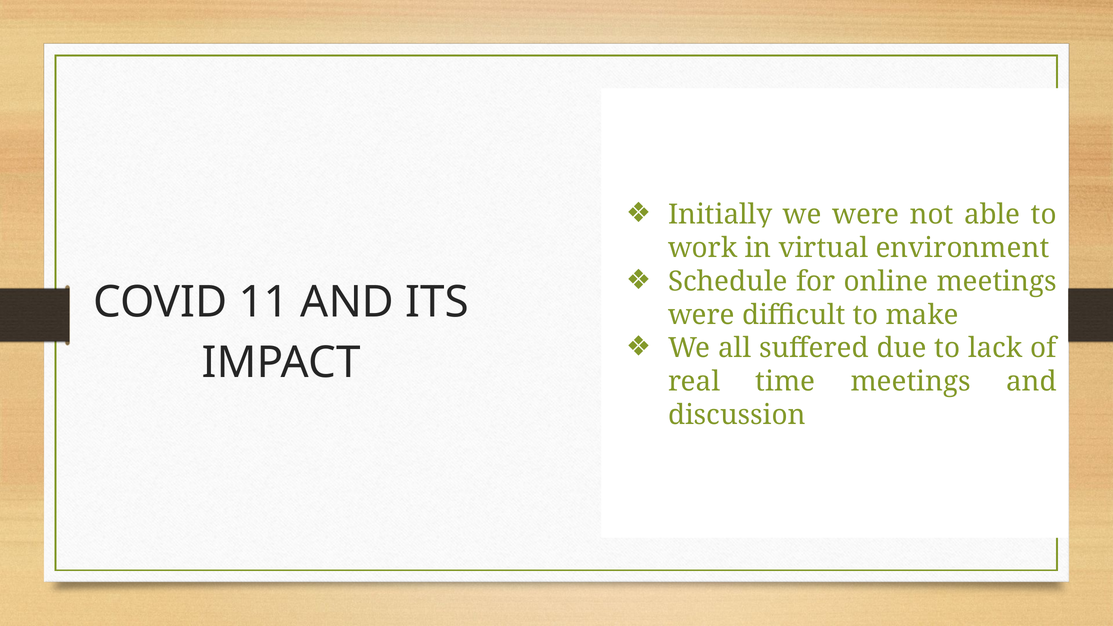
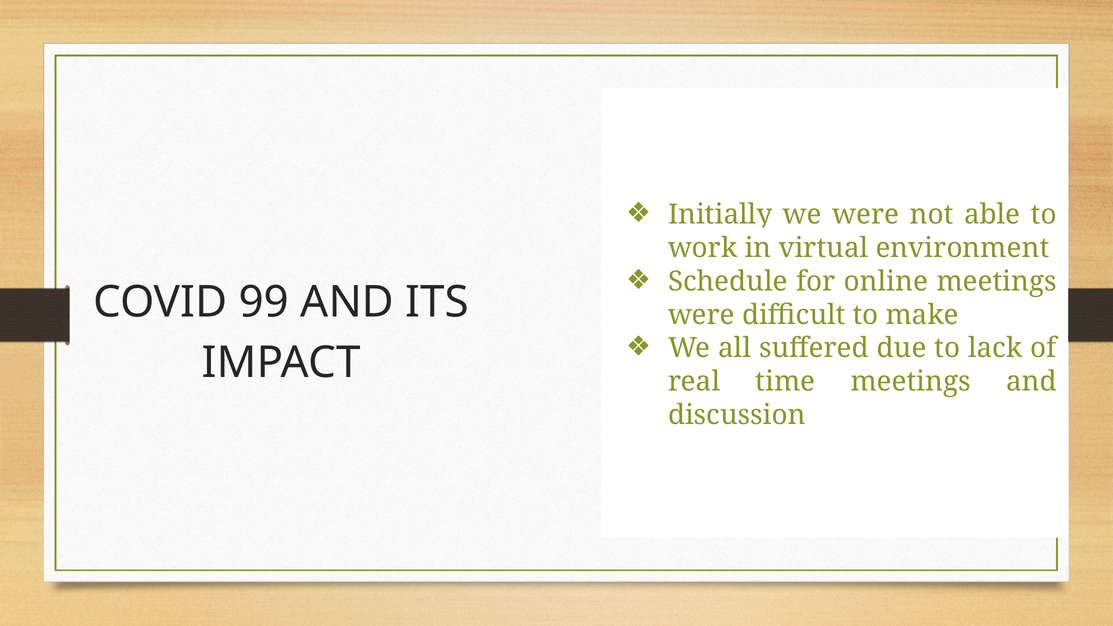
11: 11 -> 99
